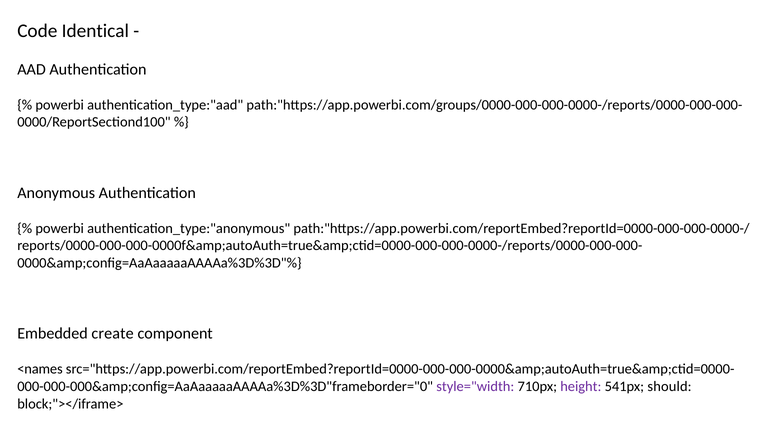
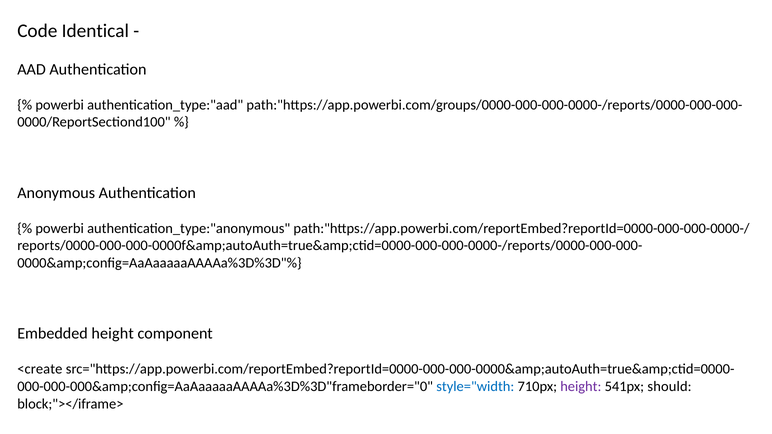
Embedded create: create -> height
<names: <names -> <create
style="width colour: purple -> blue
